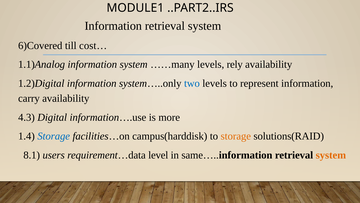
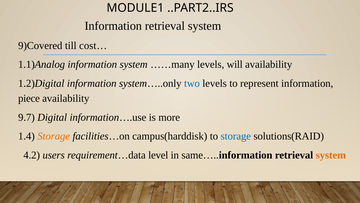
6)Covered: 6)Covered -> 9)Covered
rely: rely -> will
carry: carry -> piece
4.3: 4.3 -> 9.7
Storage at (54, 136) colour: blue -> orange
storage at (236, 136) colour: orange -> blue
8.1: 8.1 -> 4.2
